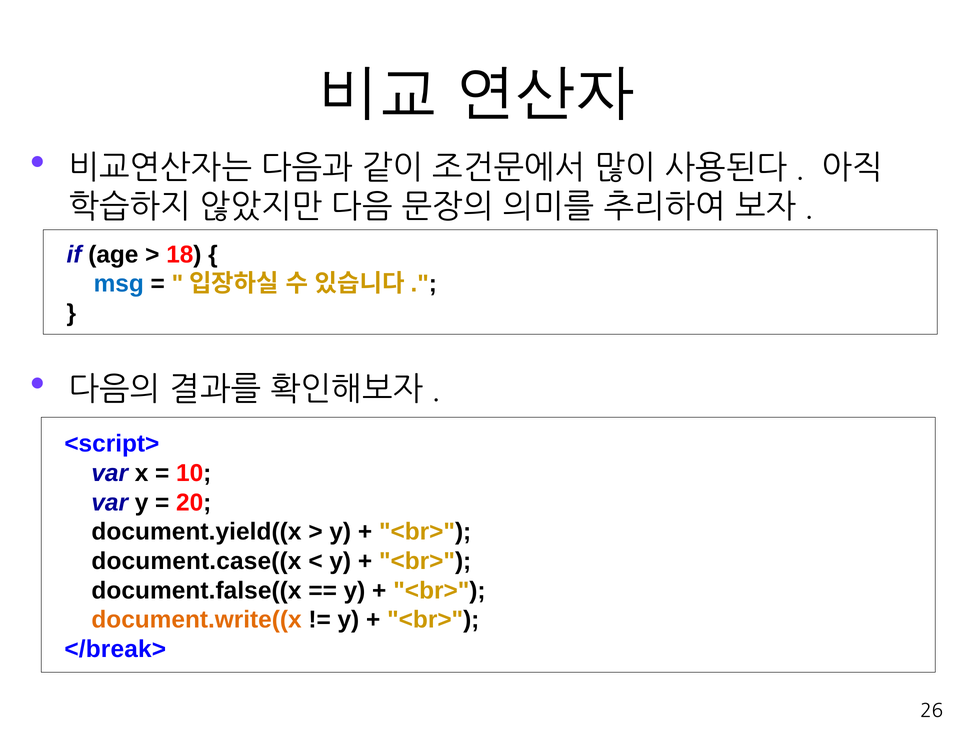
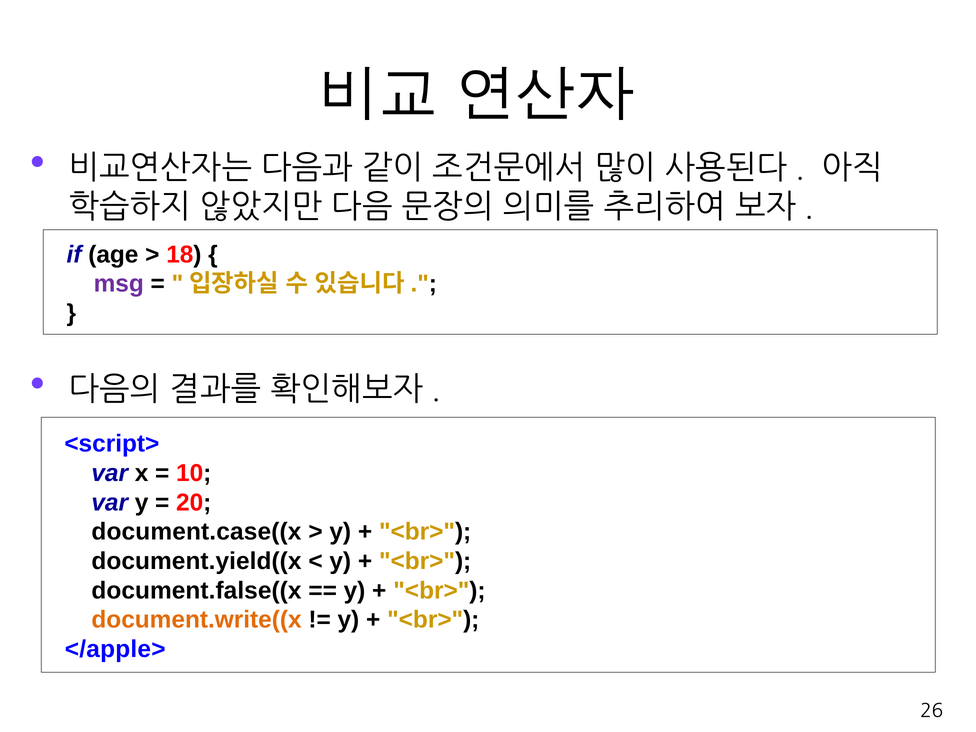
msg colour: blue -> purple
document.yield((x: document.yield((x -> document.case((x
document.case((x: document.case((x -> document.yield((x
</break>: </break> -> </apple>
